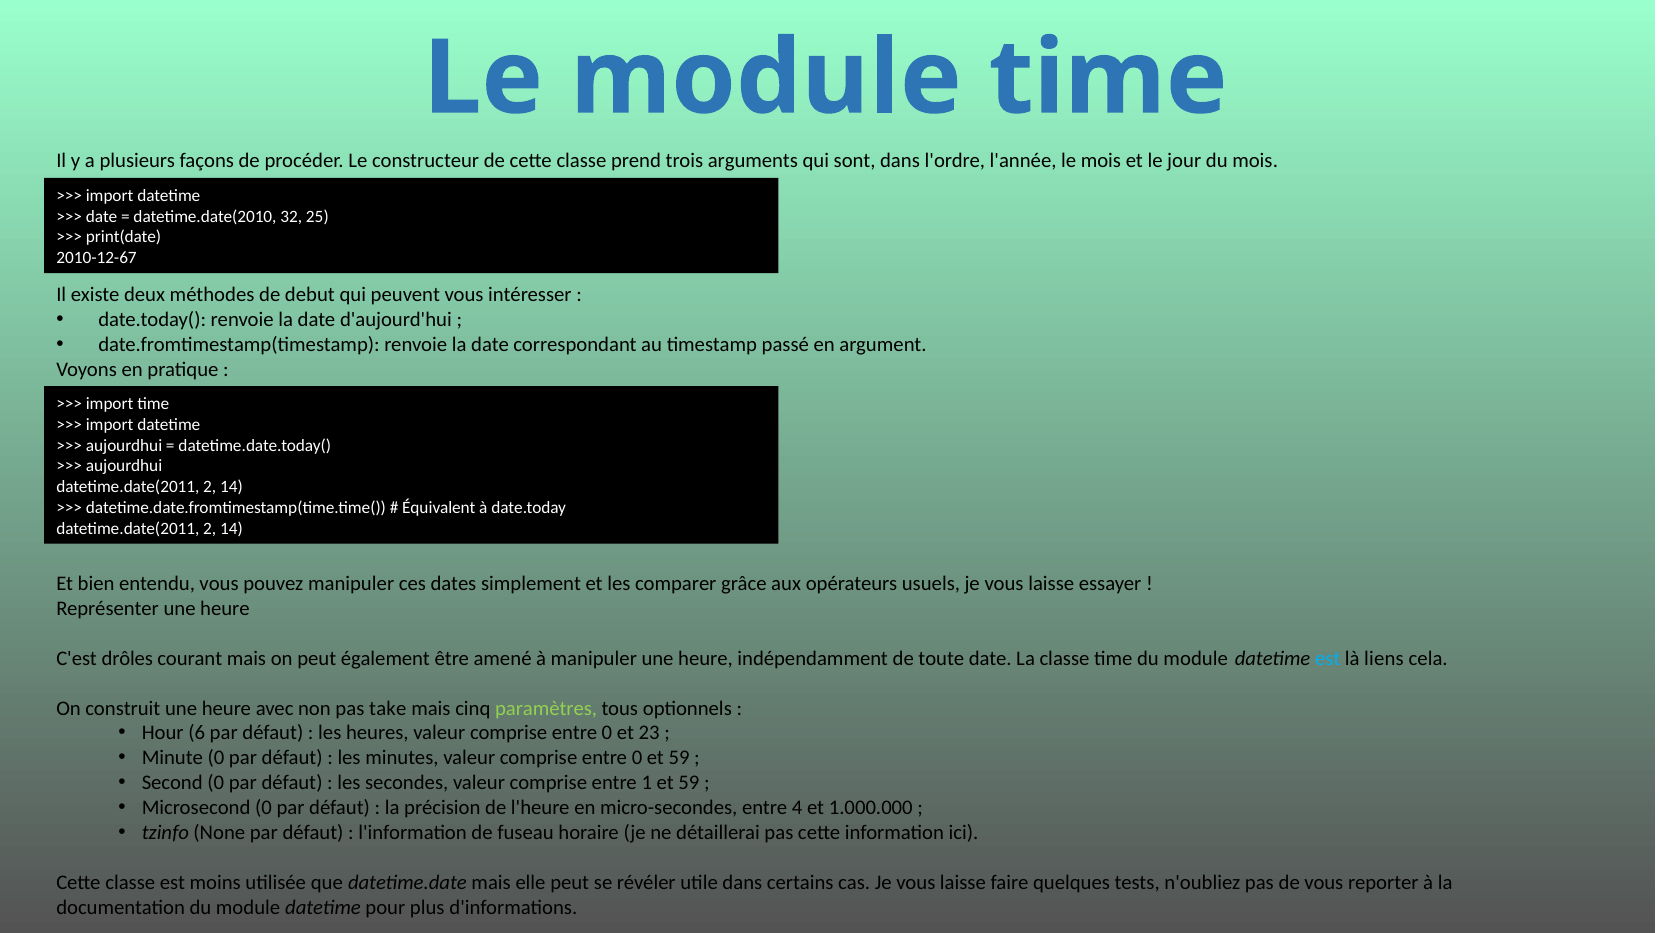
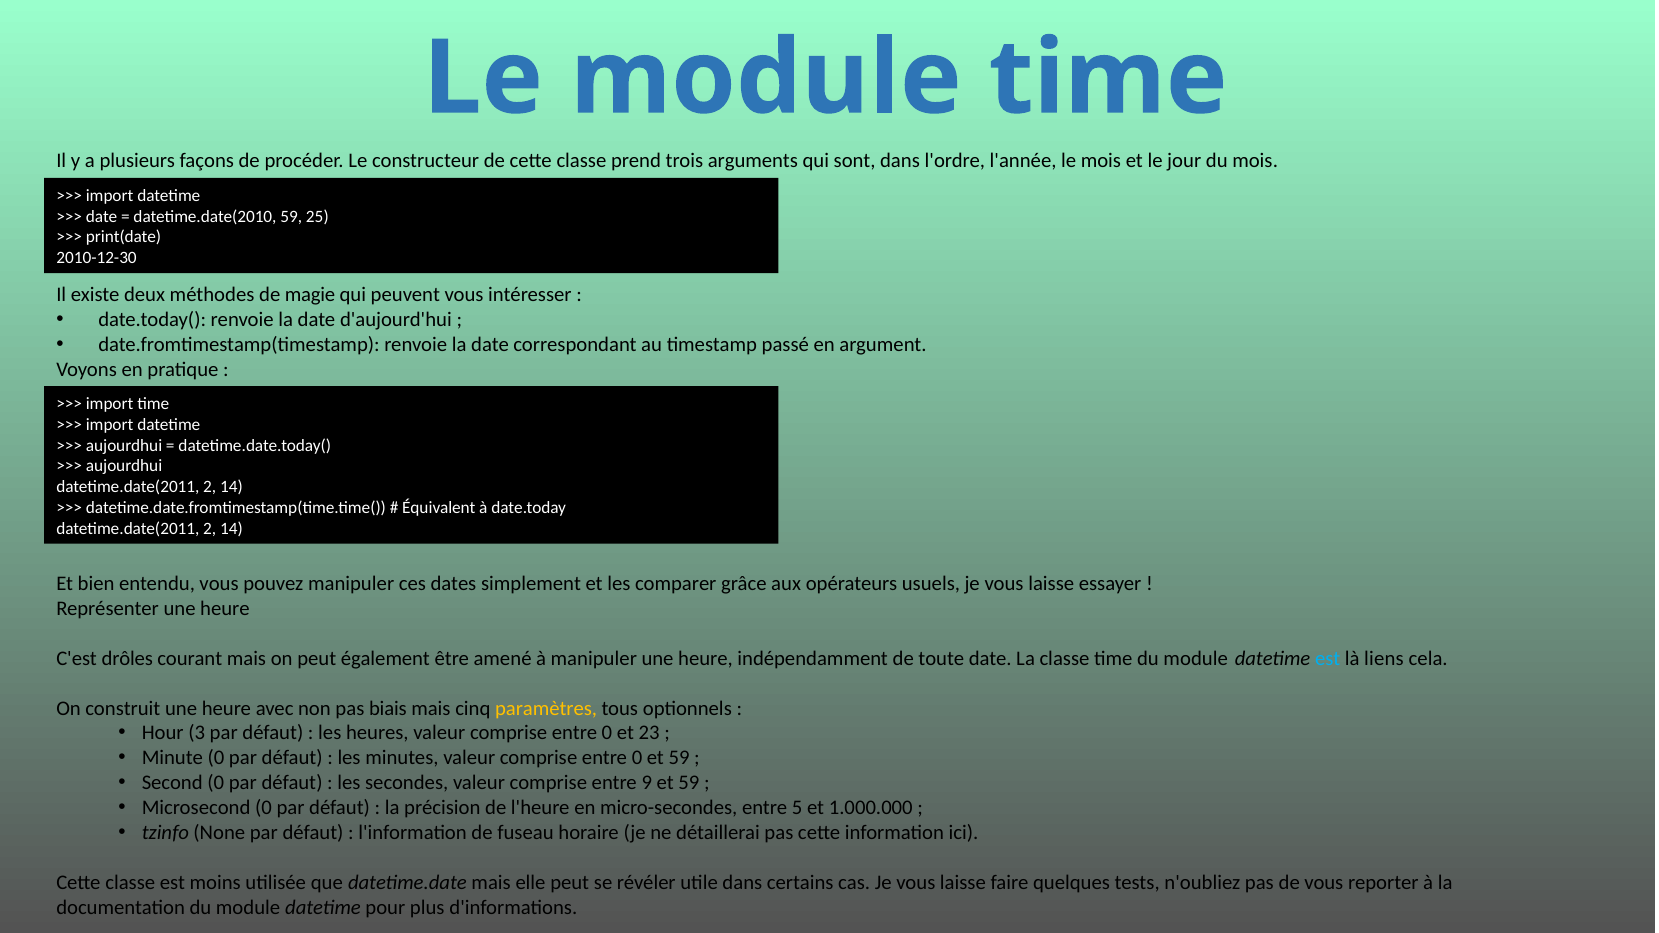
datetime.date(2010 32: 32 -> 59
2010-12-67: 2010-12-67 -> 2010-12-30
debut: debut -> magie
take: take -> biais
paramètres colour: light green -> yellow
6: 6 -> 3
1: 1 -> 9
4: 4 -> 5
